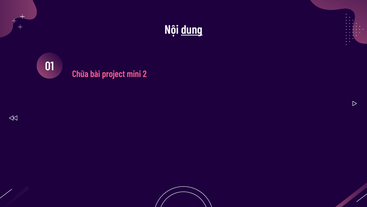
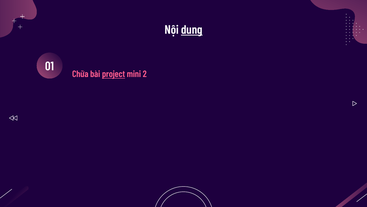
project underline: none -> present
